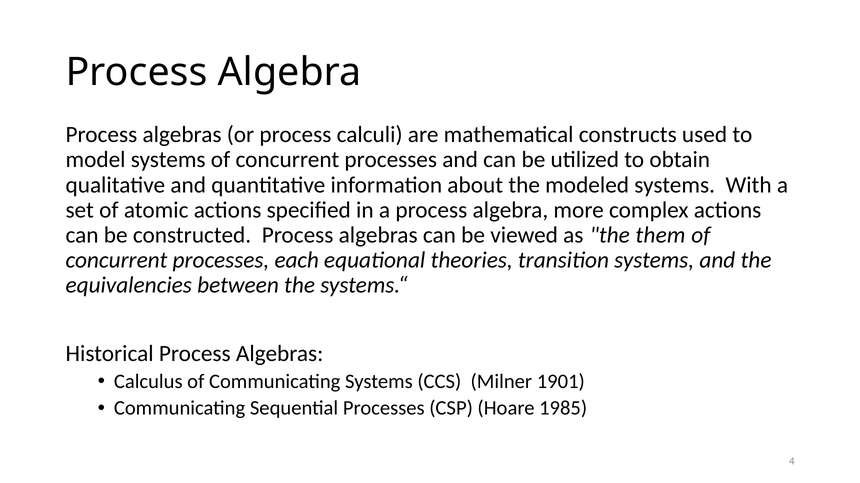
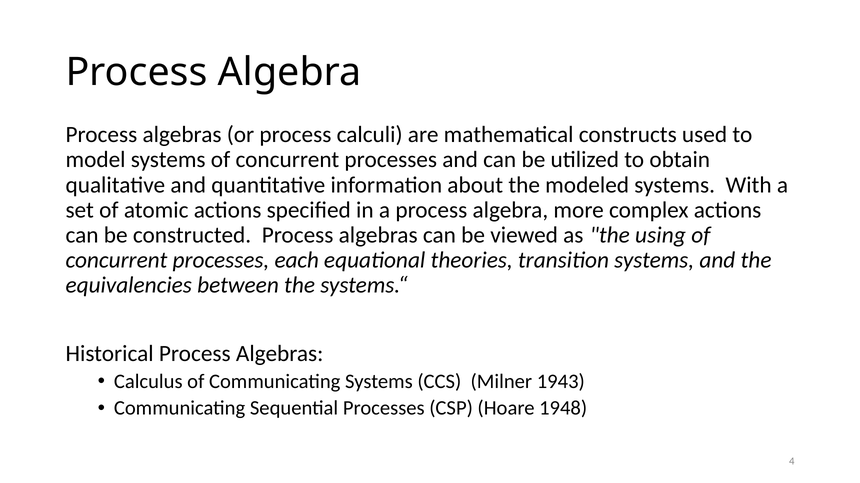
them: them -> using
1901: 1901 -> 1943
1985: 1985 -> 1948
